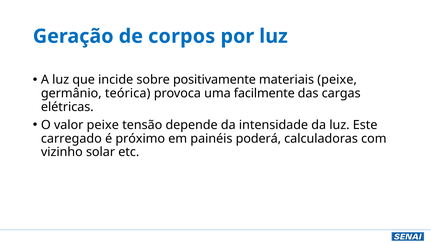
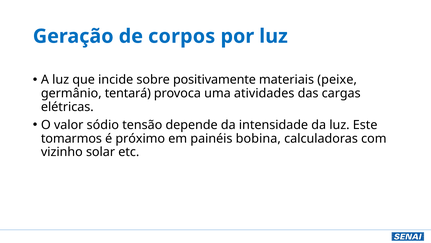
teórica: teórica -> tentará
facilmente: facilmente -> atividades
valor peixe: peixe -> sódio
carregado: carregado -> tomarmos
poderá: poderá -> bobina
